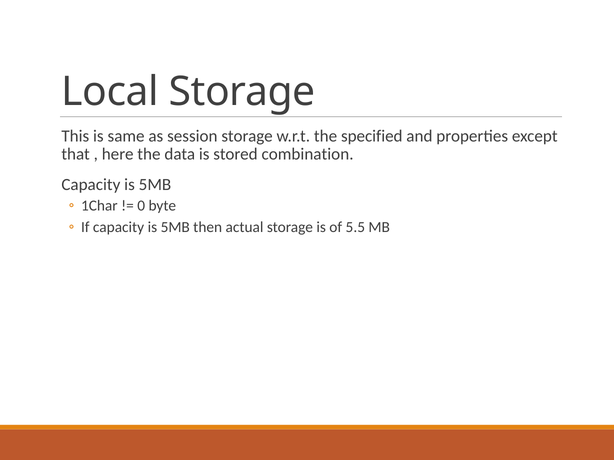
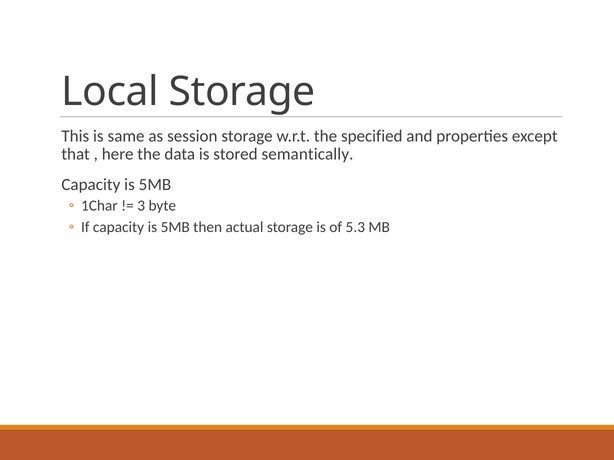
combination: combination -> semantically
0: 0 -> 3
5.5: 5.5 -> 5.3
